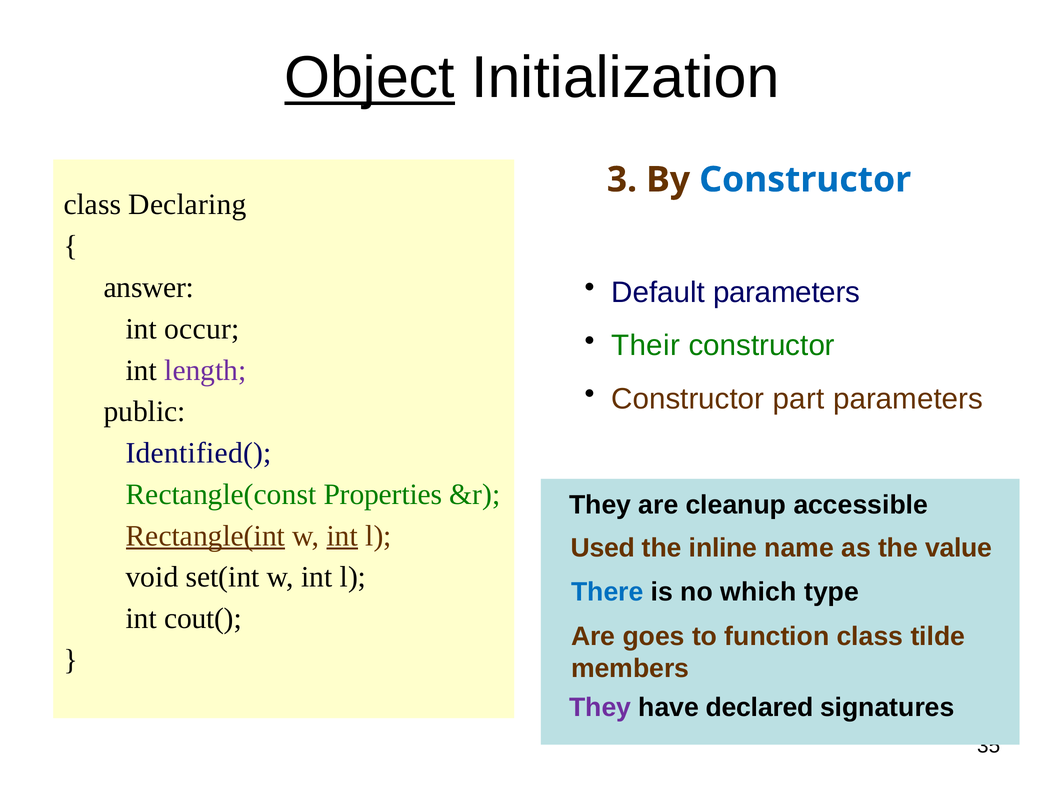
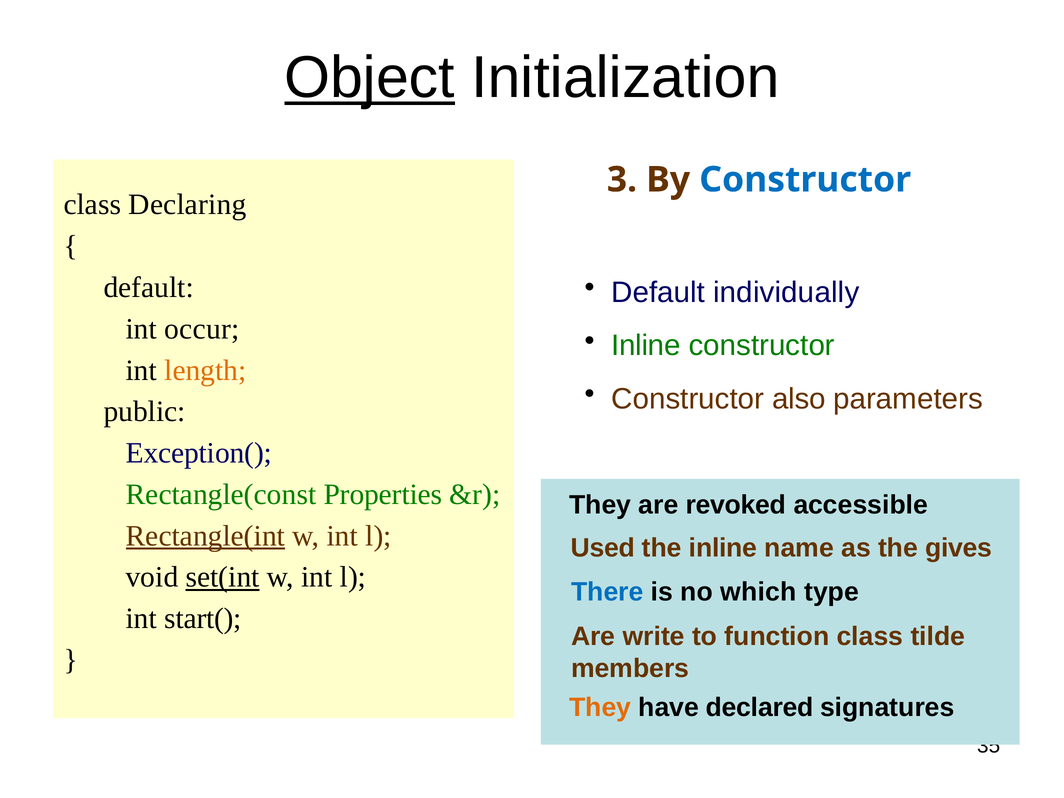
answer at (149, 287): answer -> default
Default parameters: parameters -> individually
Their at (646, 346): Their -> Inline
length colour: purple -> orange
part: part -> also
Identified(: Identified( -> Exception(
cleanup: cleanup -> revoked
int at (342, 536) underline: present -> none
value: value -> gives
set(int underline: none -> present
cout(: cout( -> start(
goes: goes -> write
They at (600, 707) colour: purple -> orange
